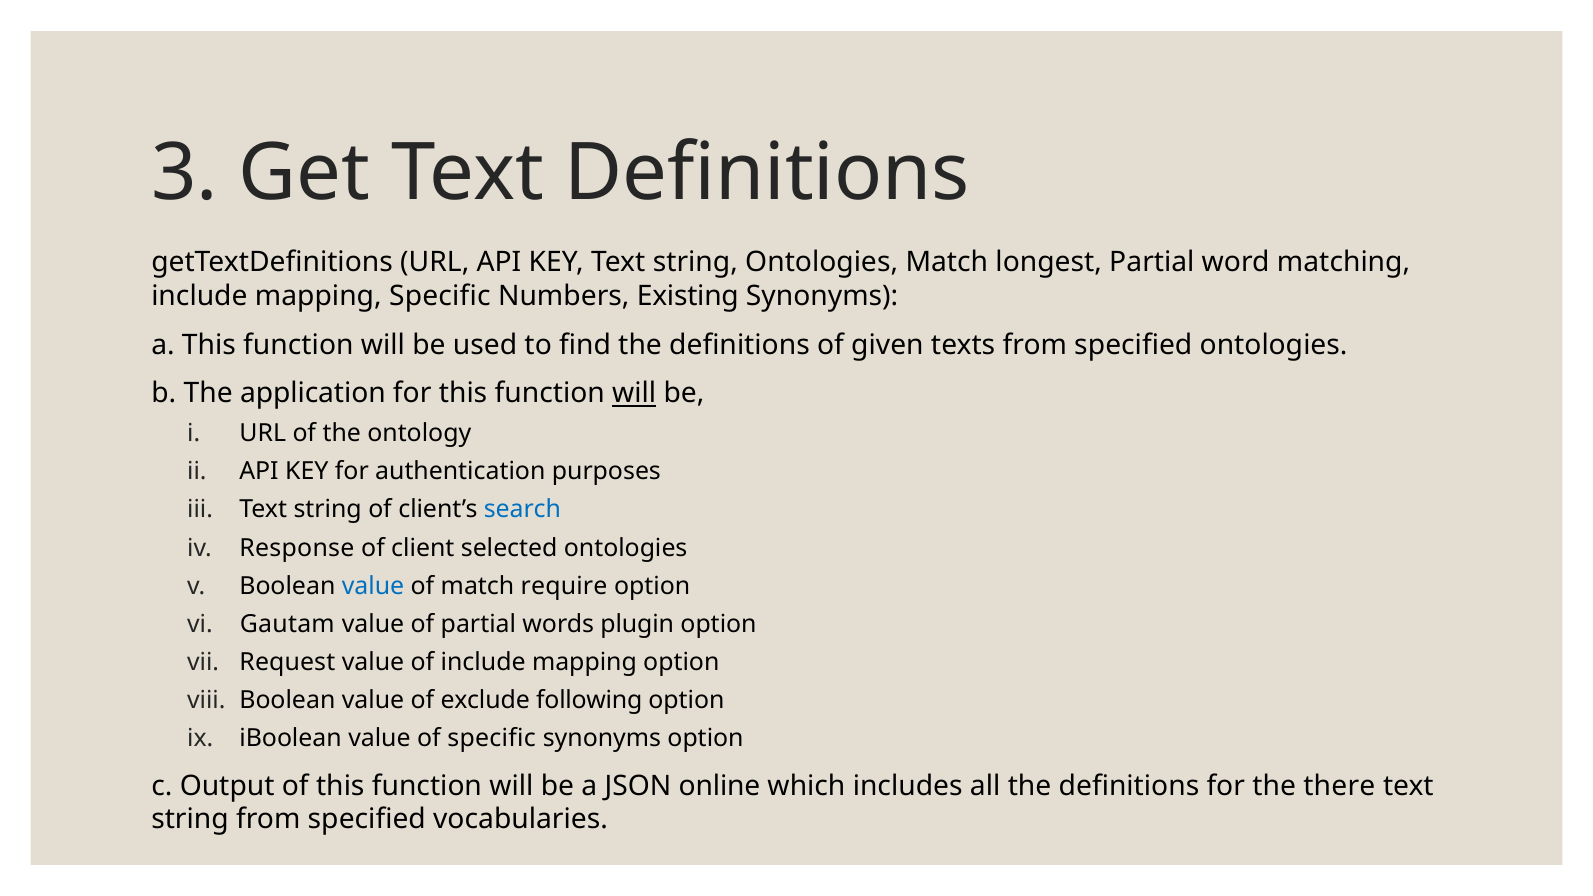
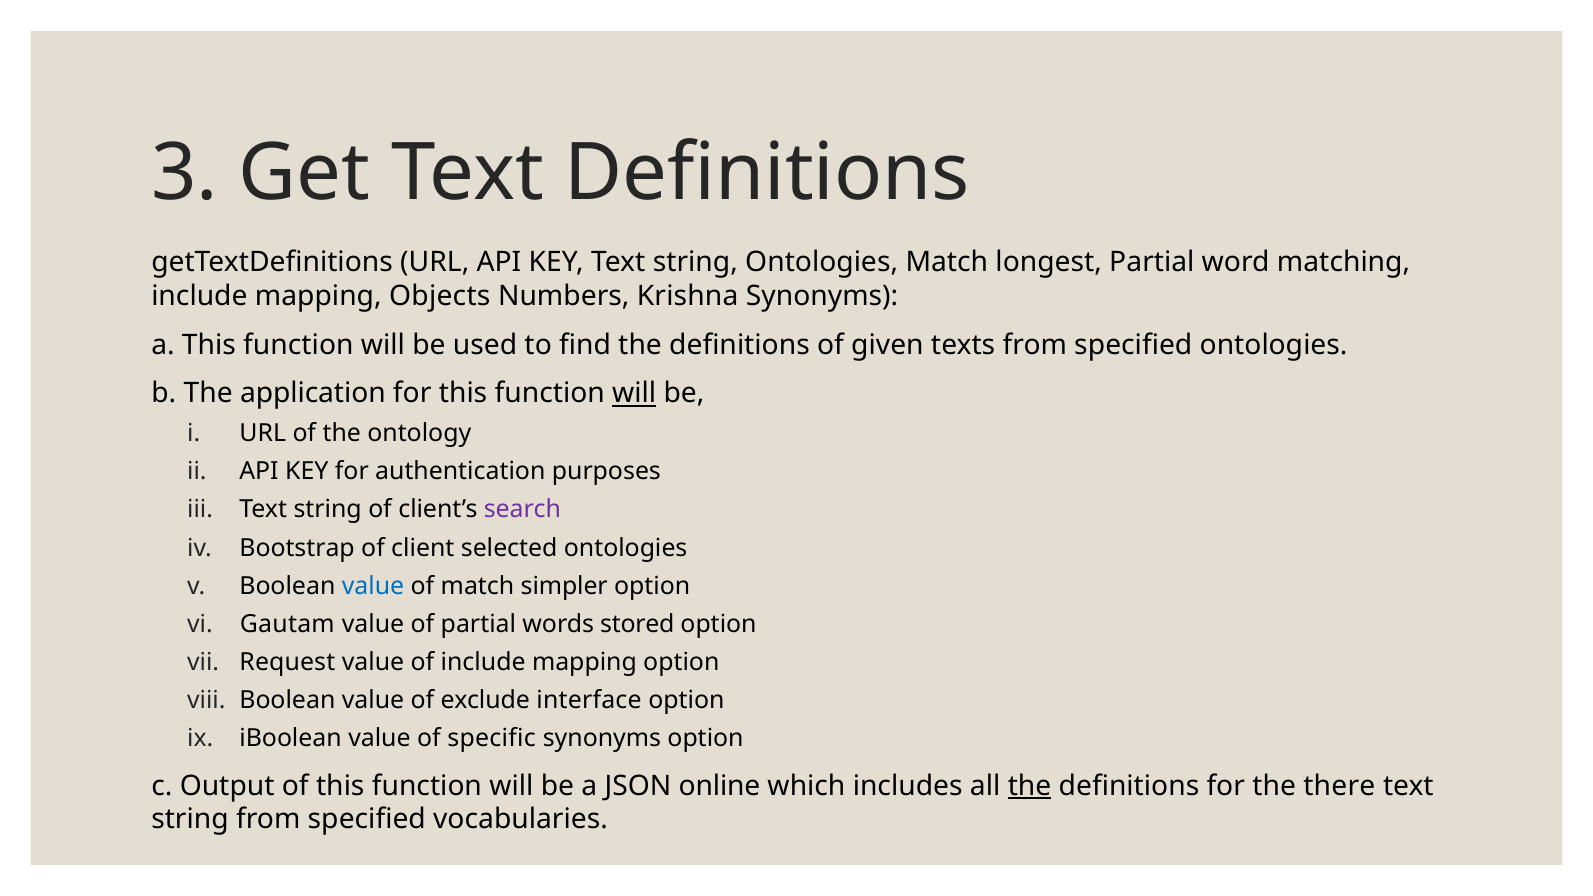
mapping Specific: Specific -> Objects
Existing: Existing -> Krishna
search colour: blue -> purple
Response: Response -> Bootstrap
require: require -> simpler
plugin: plugin -> stored
following: following -> interface
the at (1030, 786) underline: none -> present
